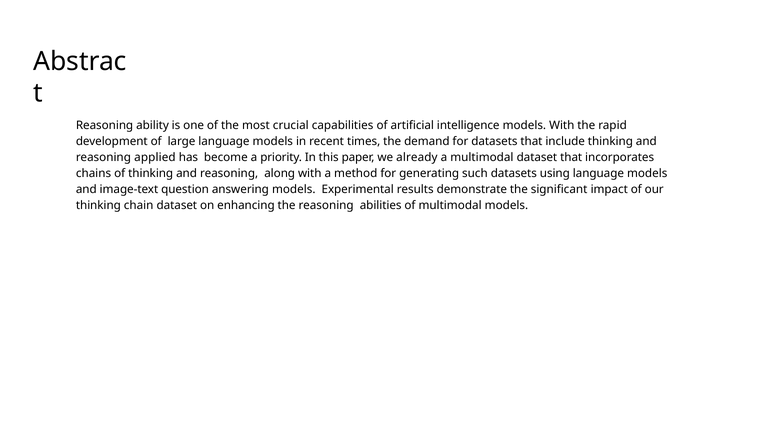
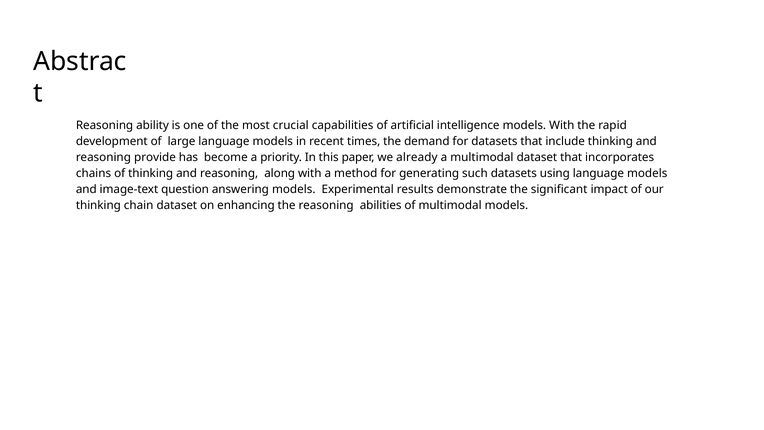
applied: applied -> provide
